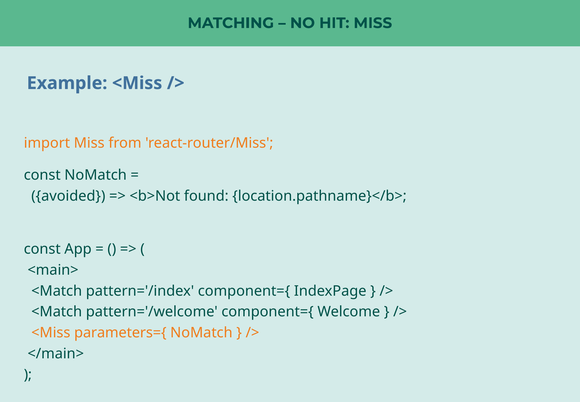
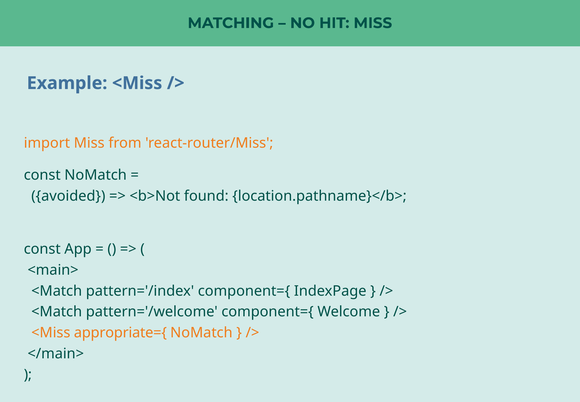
parameters={: parameters={ -> appropriate={
